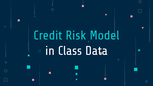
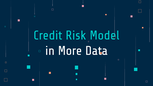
Class: Class -> More
